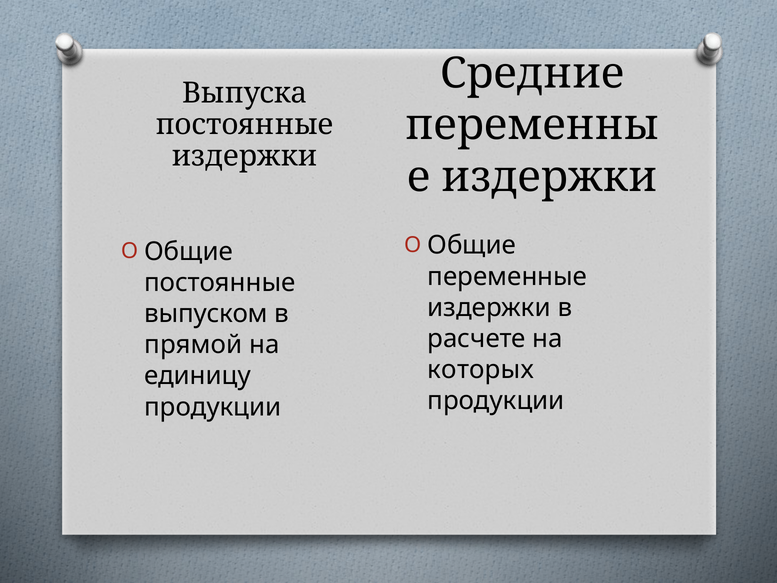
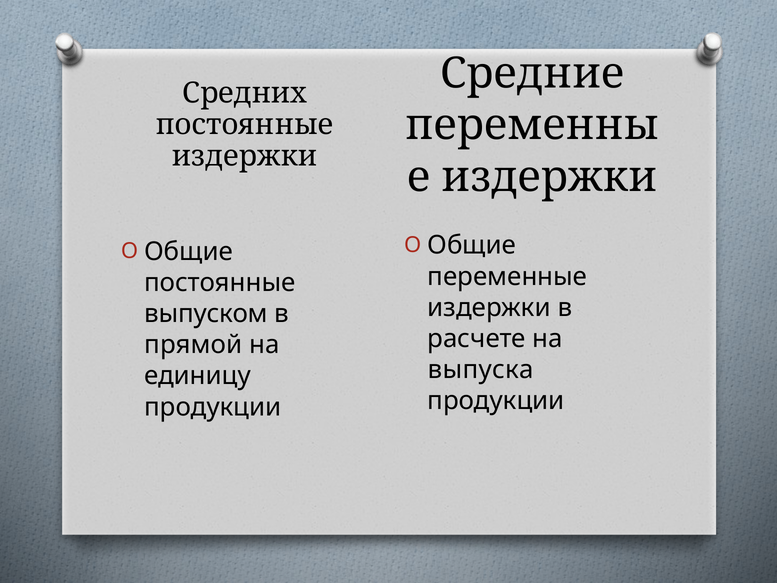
Выпуска: Выпуска -> Средних
которых: которых -> выпуска
